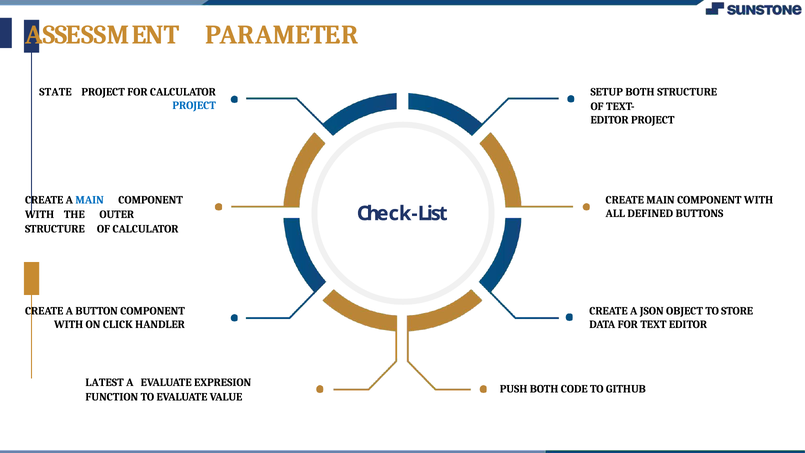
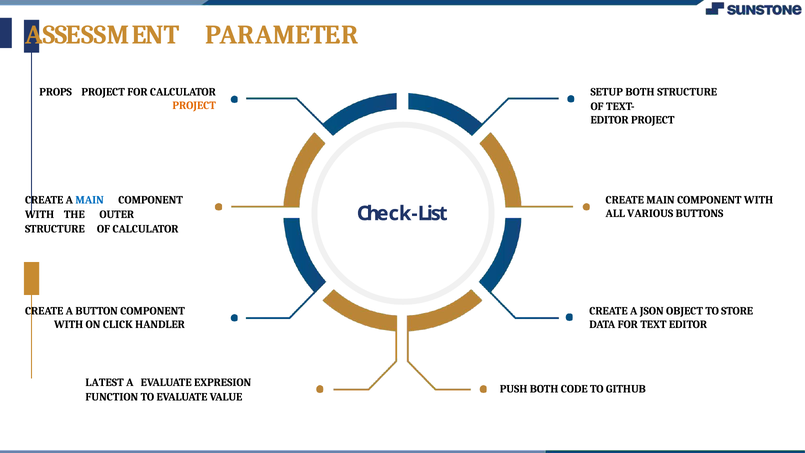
STATE: STATE -> PROPS
PROJECT at (194, 105) colour: blue -> orange
DEFINED: DEFINED -> VARIOUS
